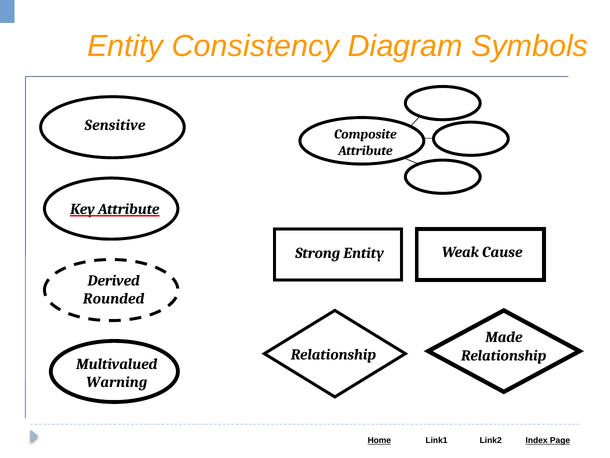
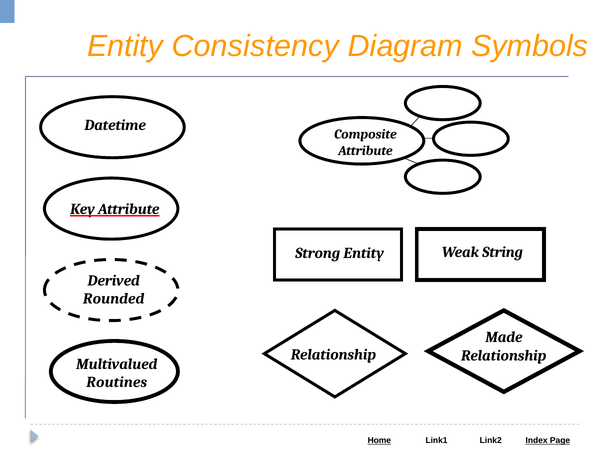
Sensitive: Sensitive -> Datetime
Cause: Cause -> String
Warning: Warning -> Routines
